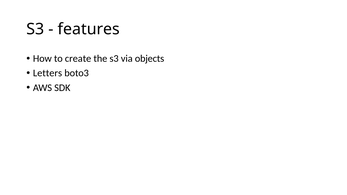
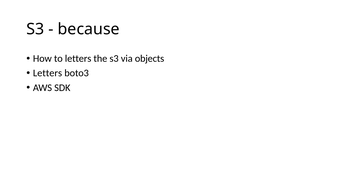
features: features -> because
to create: create -> letters
